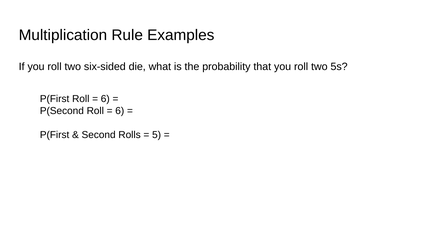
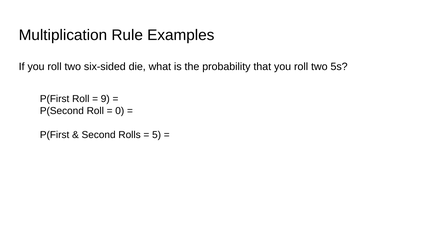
6 at (105, 99): 6 -> 9
6 at (120, 111): 6 -> 0
